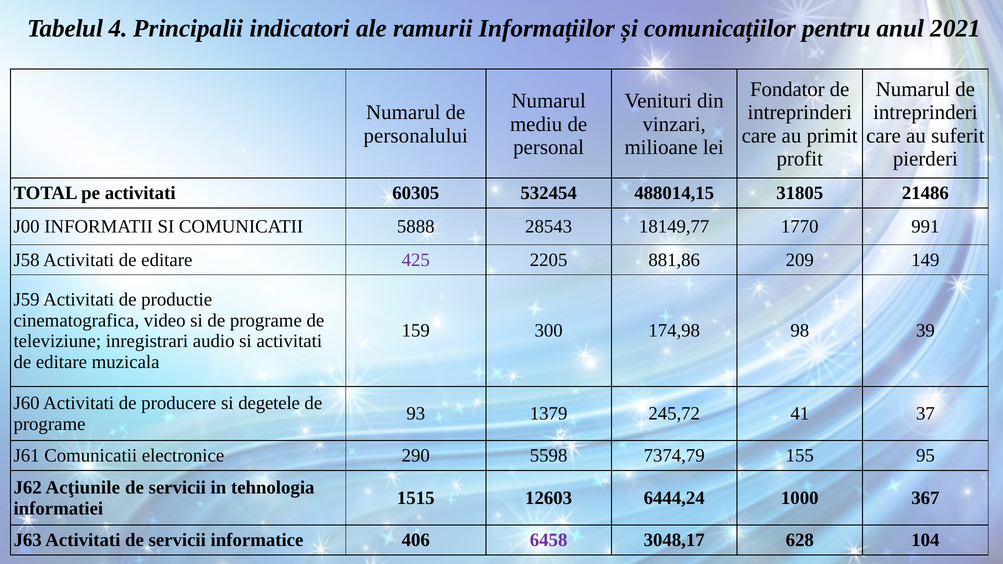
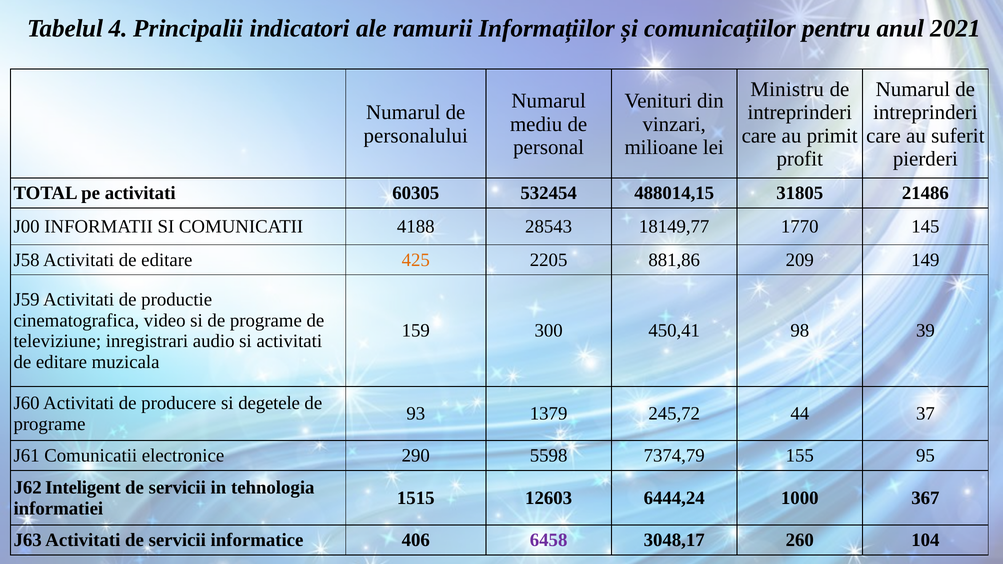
Fondator: Fondator -> Ministru
5888: 5888 -> 4188
991: 991 -> 145
425 colour: purple -> orange
174,98: 174,98 -> 450,41
41: 41 -> 44
Acţiunile: Acţiunile -> Inteligent
628: 628 -> 260
